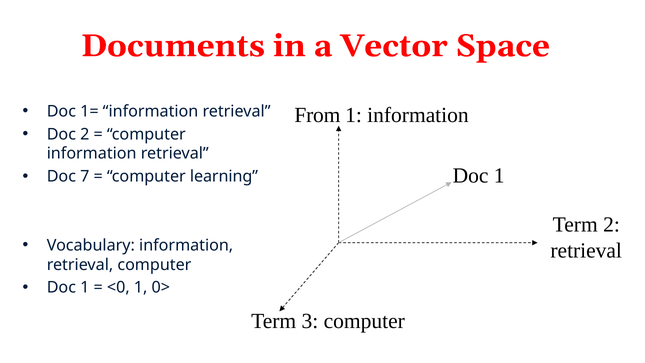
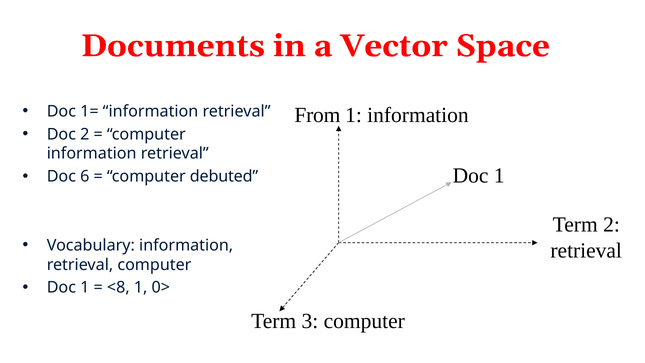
7: 7 -> 6
learning: learning -> debuted
<0: <0 -> <8
